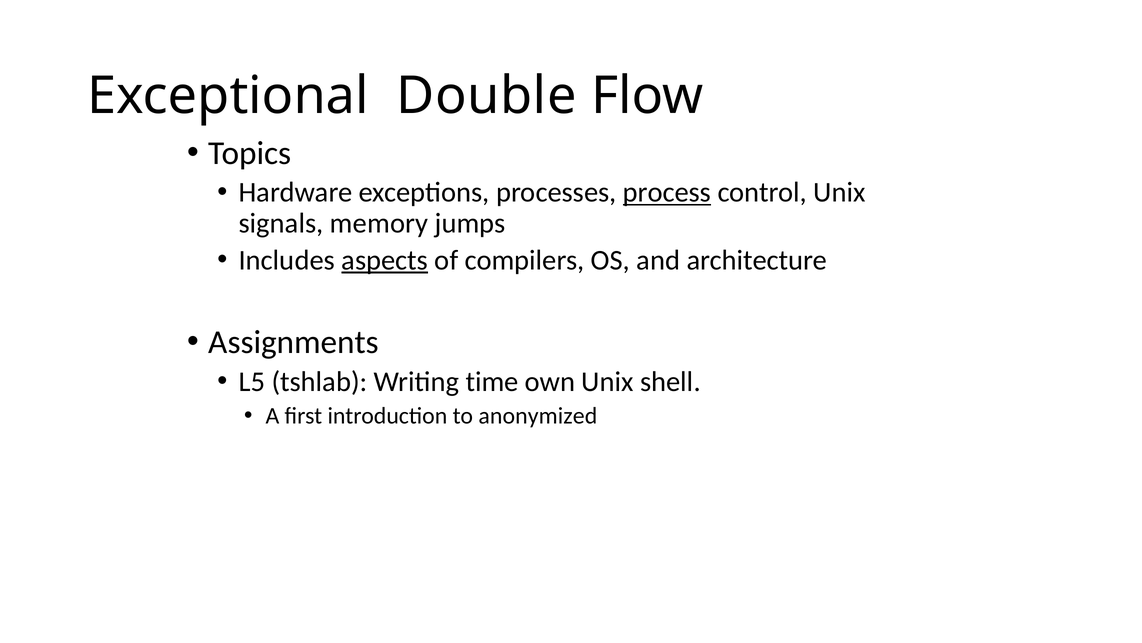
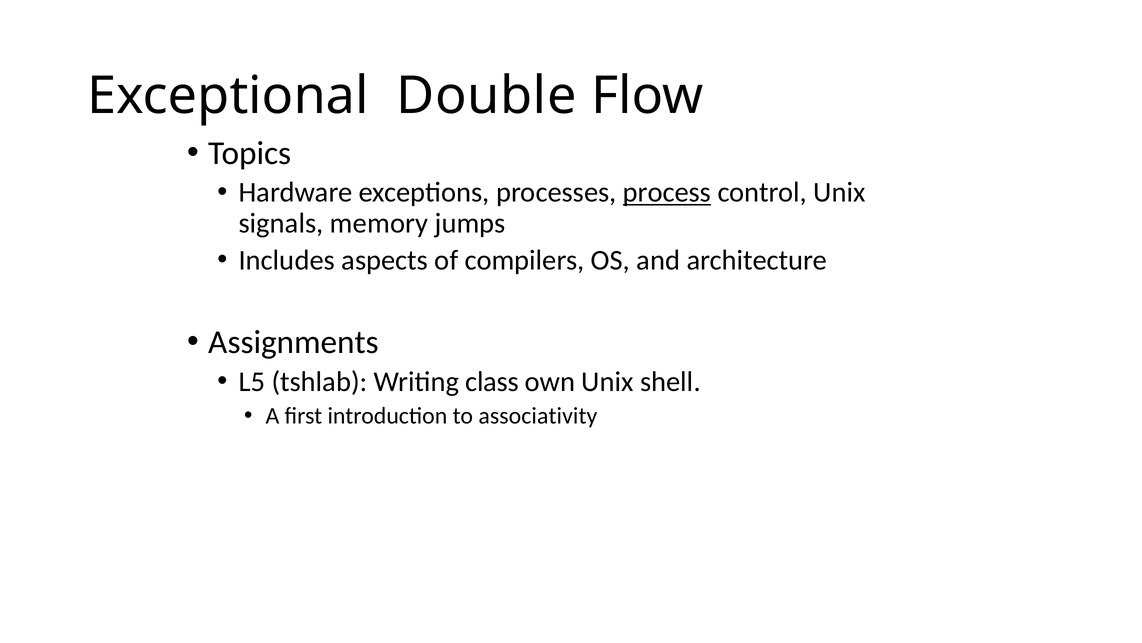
aspects underline: present -> none
time: time -> class
anonymized: anonymized -> associativity
